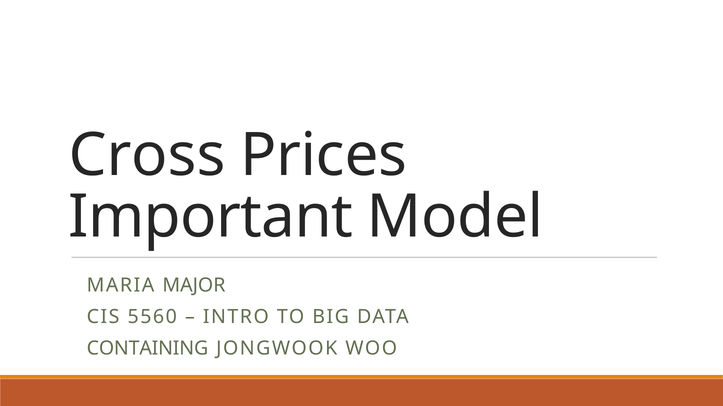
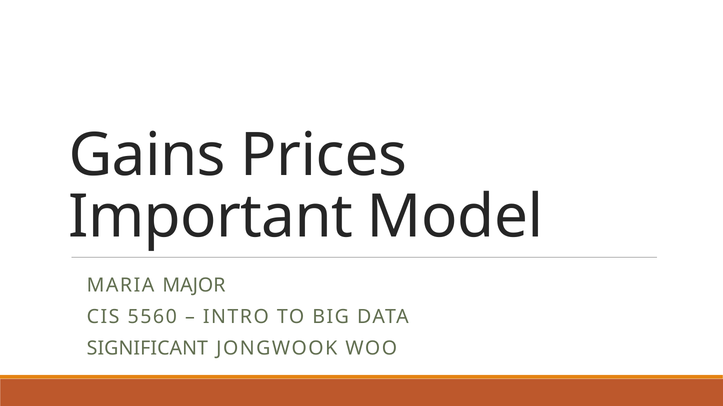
Cross: Cross -> Gains
CONTAINING: CONTAINING -> SIGNIFICANT
